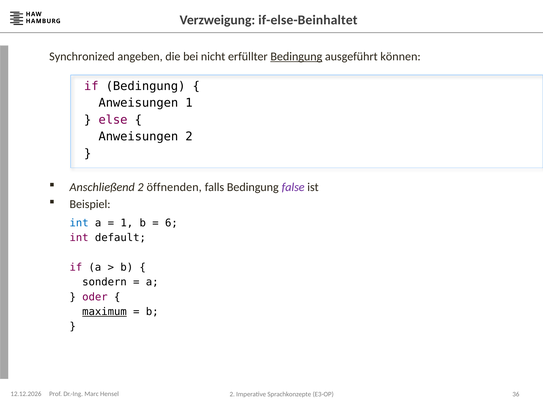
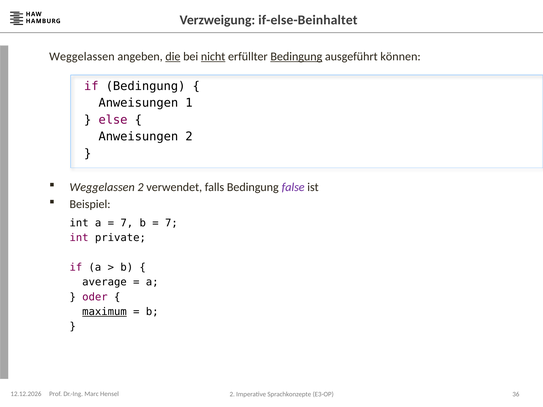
Synchronized at (82, 57): Synchronized -> Weggelassen
die underline: none -> present
nicht underline: none -> present
Anschließend at (102, 187): Anschließend -> Weggelassen
öffnenden: öffnenden -> verwendet
int at (79, 223) colour: blue -> black
1 at (127, 223): 1 -> 7
6 at (171, 223): 6 -> 7
default: default -> private
sondern: sondern -> average
